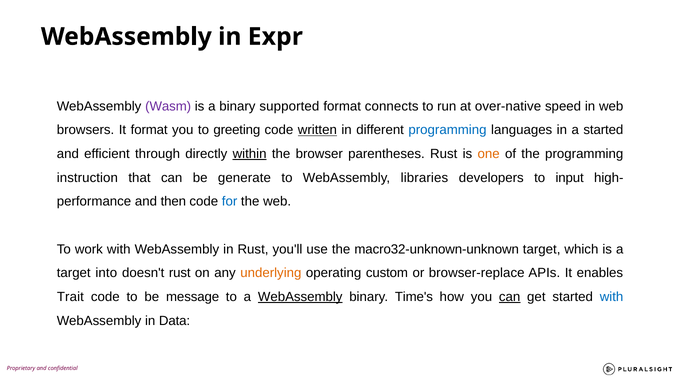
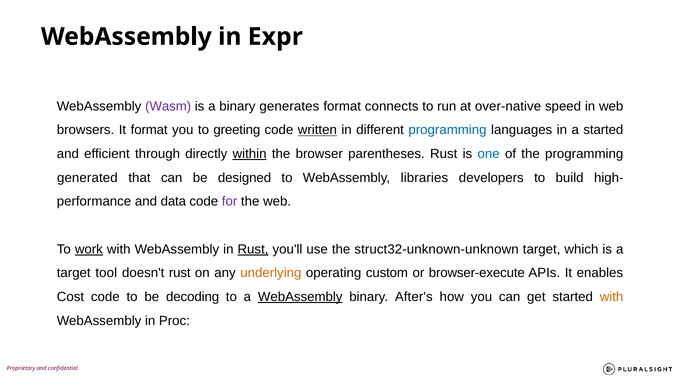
supported: supported -> generates
one colour: orange -> blue
instruction: instruction -> generated
generate: generate -> designed
input: input -> build
then: then -> data
for colour: blue -> purple
work underline: none -> present
Rust at (253, 249) underline: none -> present
macro32-unknown-unknown: macro32-unknown-unknown -> struct32-unknown-unknown
into: into -> tool
browser-replace: browser-replace -> browser-execute
Trait: Trait -> Cost
message: message -> decoding
Time's: Time's -> After's
can at (510, 297) underline: present -> none
with at (612, 297) colour: blue -> orange
Data: Data -> Proc
